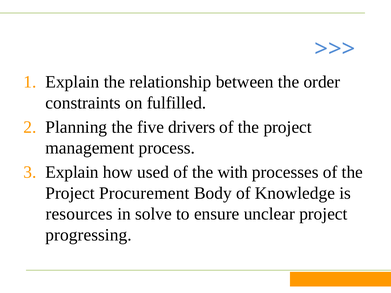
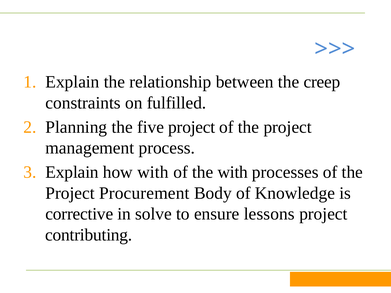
order: order -> creep
five drivers: drivers -> project
how used: used -> with
resources: resources -> corrective
unclear: unclear -> lessons
progressing: progressing -> contributing
